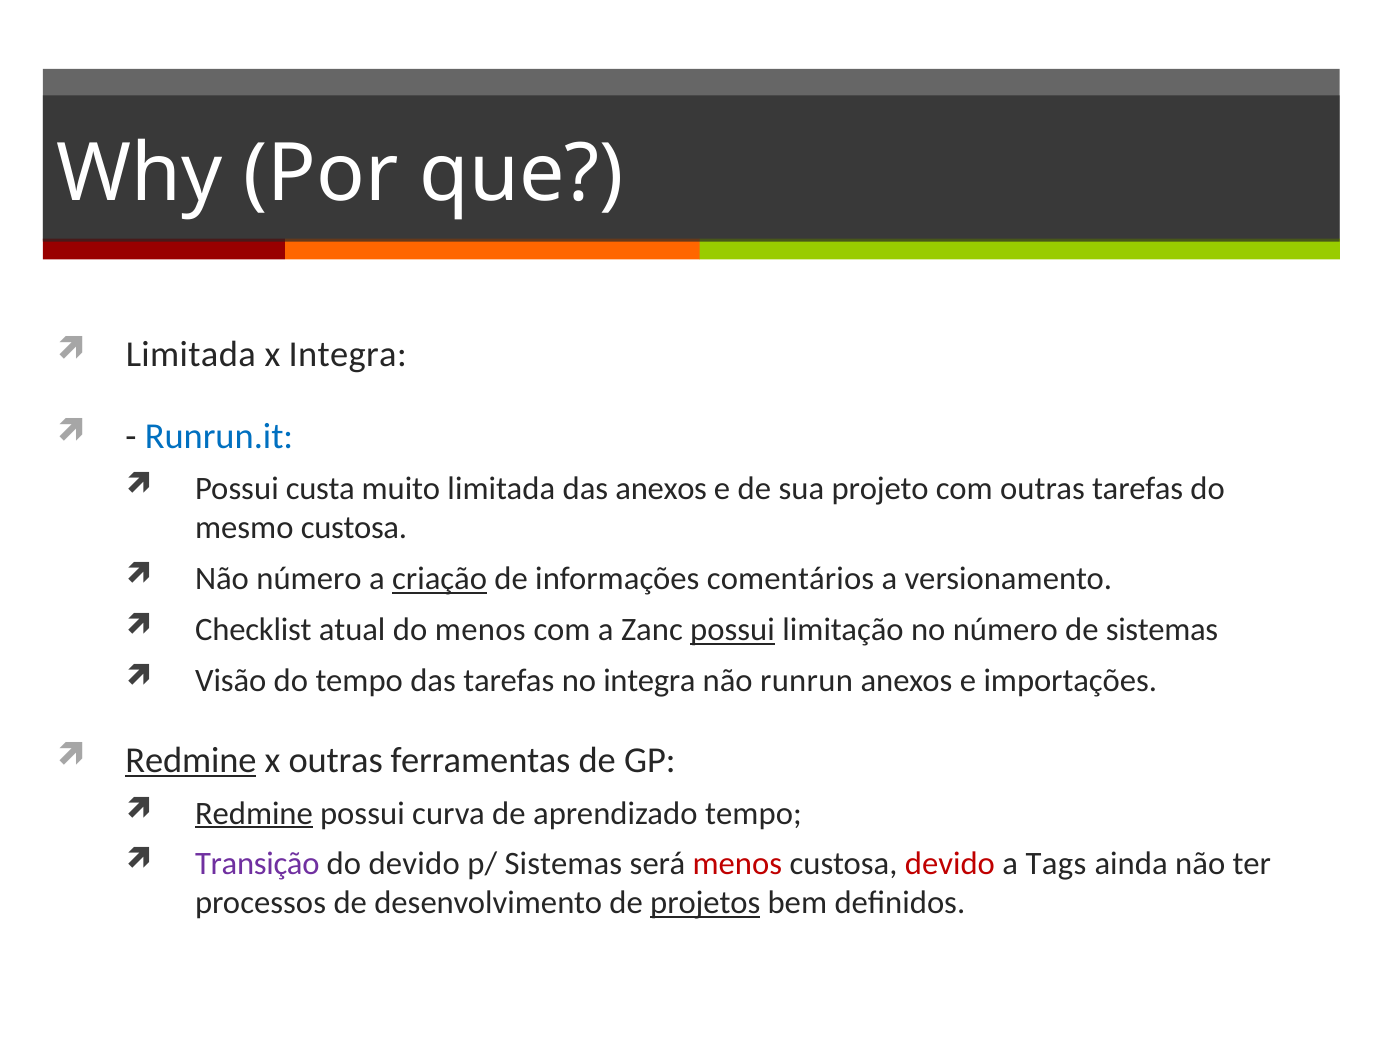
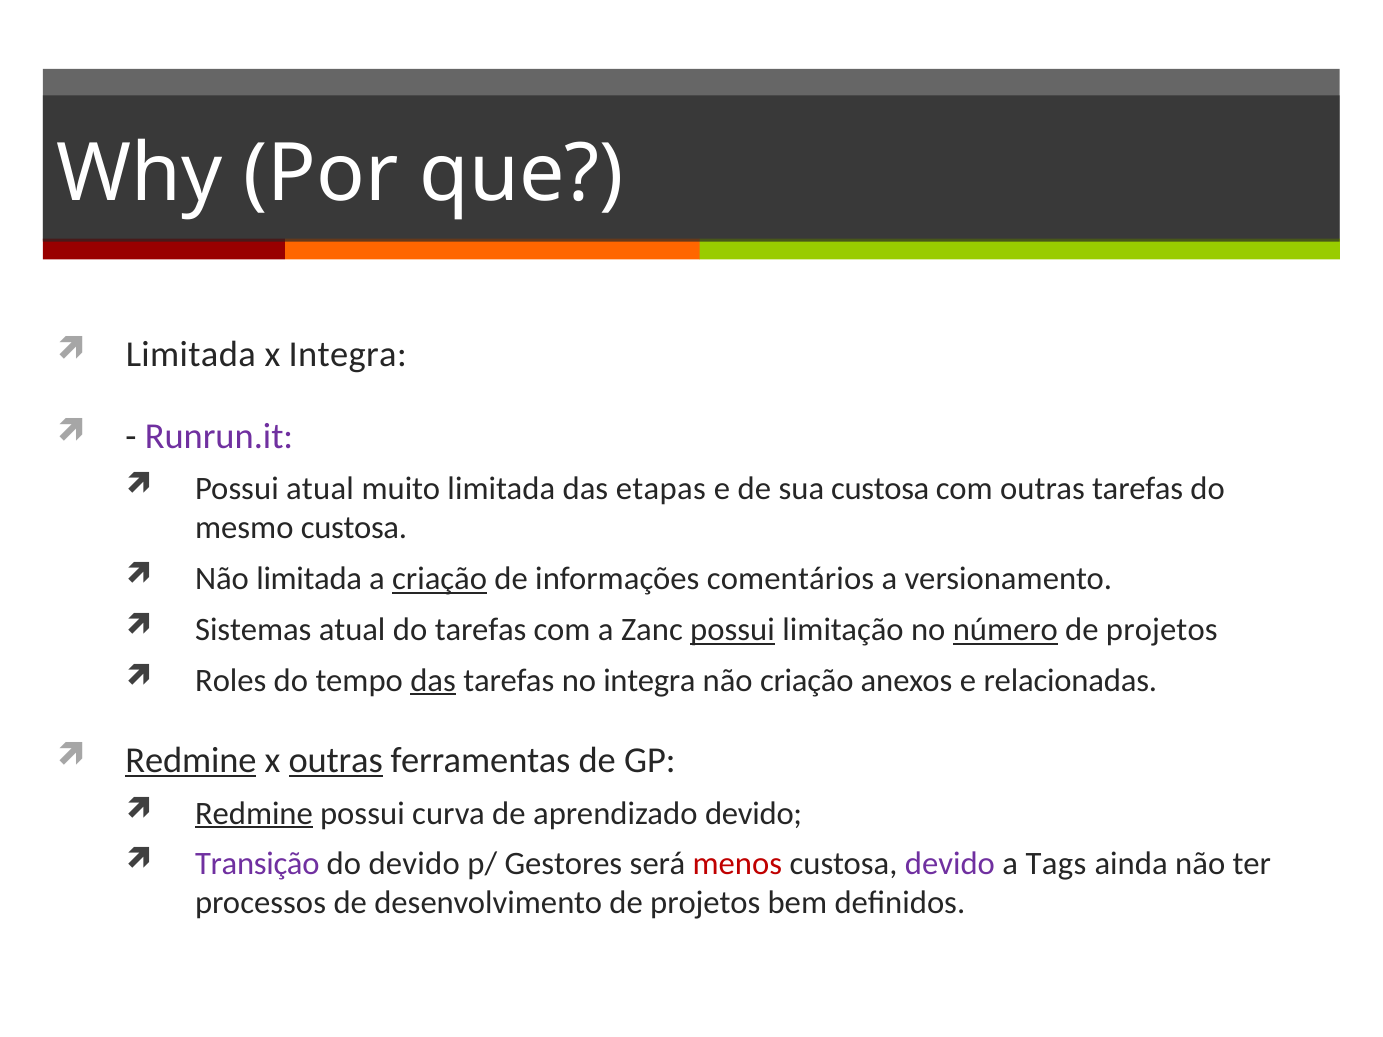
Runrun.it colour: blue -> purple
Possui custa: custa -> atual
das anexos: anexos -> etapas
sua projeto: projeto -> custosa
Não número: número -> limitada
Checklist: Checklist -> Sistemas
do menos: menos -> tarefas
número at (1005, 630) underline: none -> present
sistemas at (1162, 630): sistemas -> projetos
Visão: Visão -> Roles
das at (433, 681) underline: none -> present
não runrun: runrun -> criação
importações: importações -> relacionadas
outras at (336, 761) underline: none -> present
aprendizado tempo: tempo -> devido
p/ Sistemas: Sistemas -> Gestores
devido at (950, 864) colour: red -> purple
projetos at (705, 903) underline: present -> none
